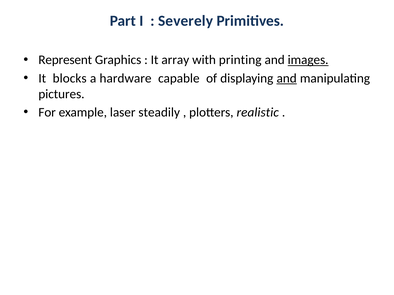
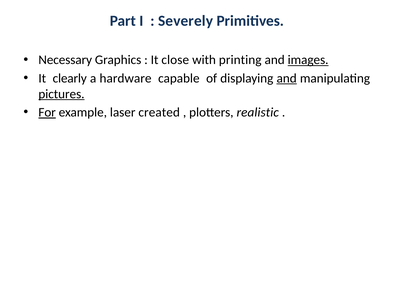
Represent: Represent -> Necessary
array: array -> close
blocks: blocks -> clearly
pictures underline: none -> present
For underline: none -> present
steadily: steadily -> created
